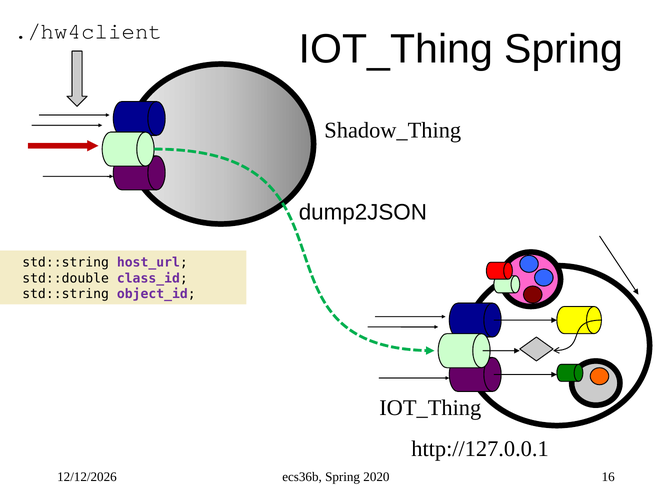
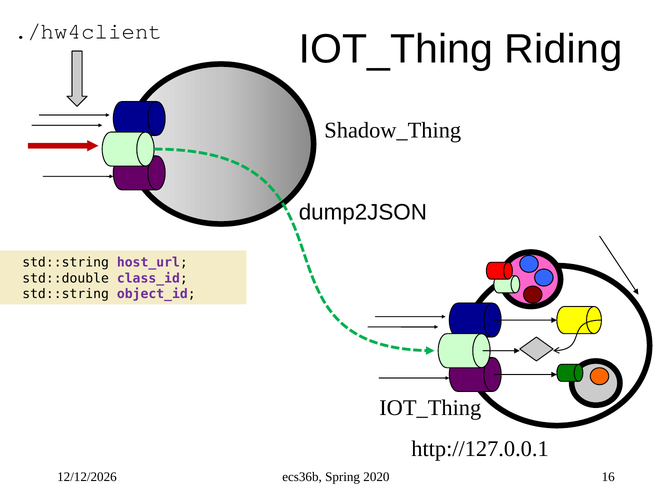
IOT_Thing Spring: Spring -> Riding
